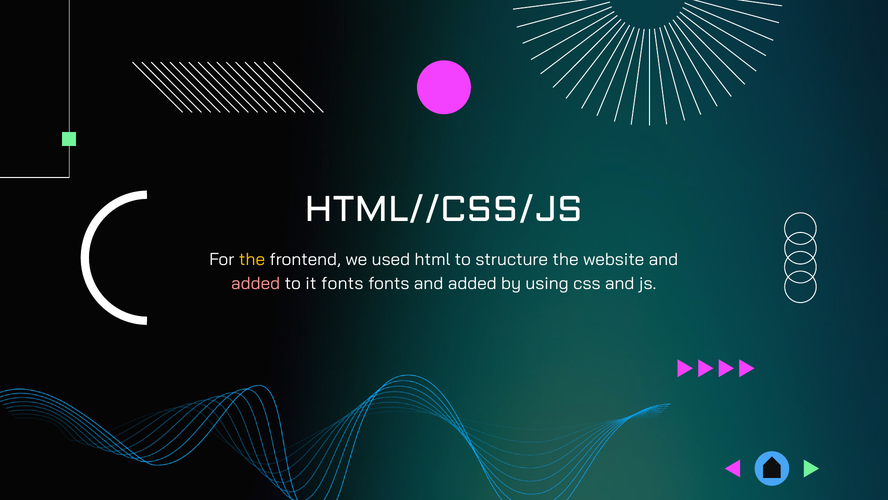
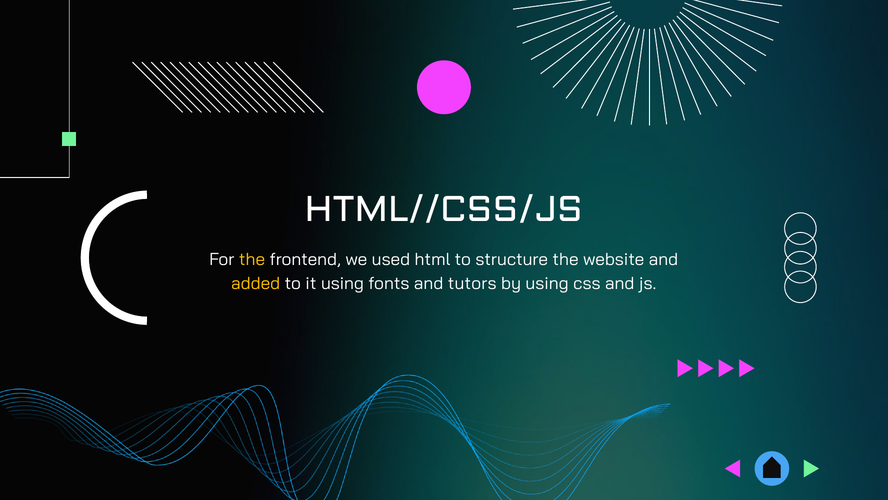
added at (256, 283) colour: pink -> yellow
it fonts: fonts -> using
fonts and added: added -> tutors
